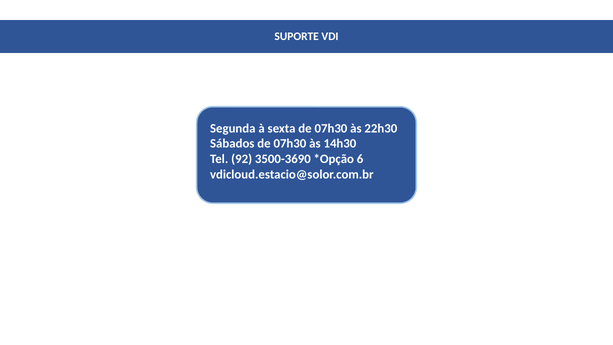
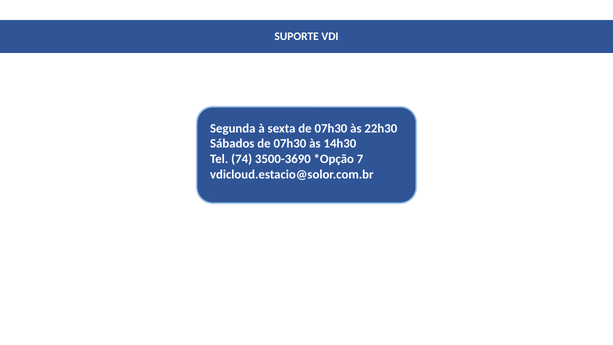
92: 92 -> 74
6: 6 -> 7
